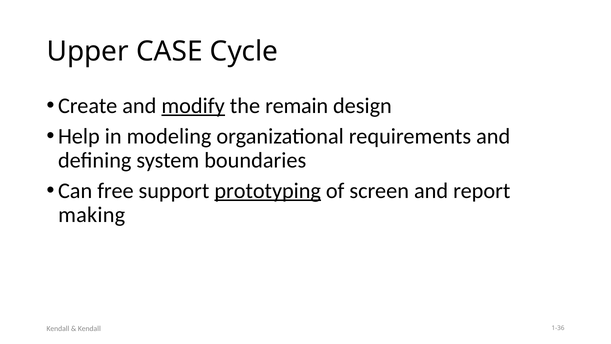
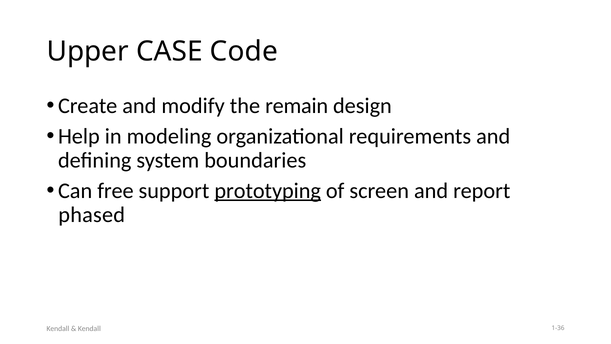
Cycle: Cycle -> Code
modify underline: present -> none
making: making -> phased
